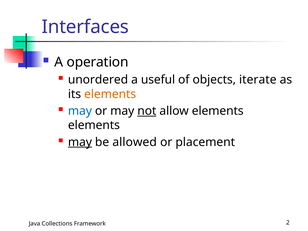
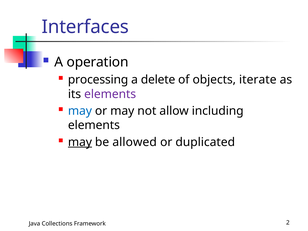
unordered: unordered -> processing
useful: useful -> delete
elements at (110, 94) colour: orange -> purple
not underline: present -> none
allow elements: elements -> including
placement: placement -> duplicated
